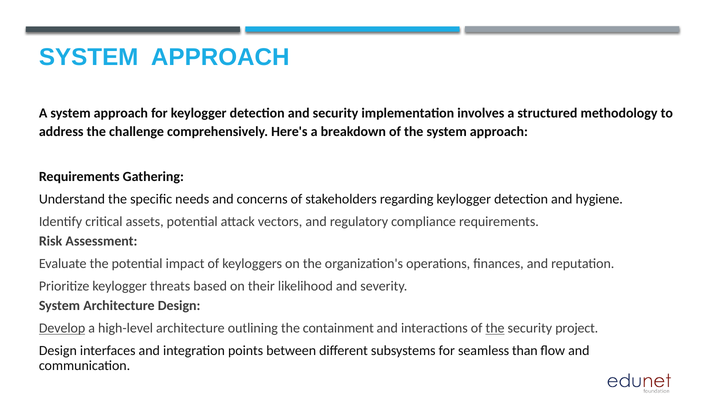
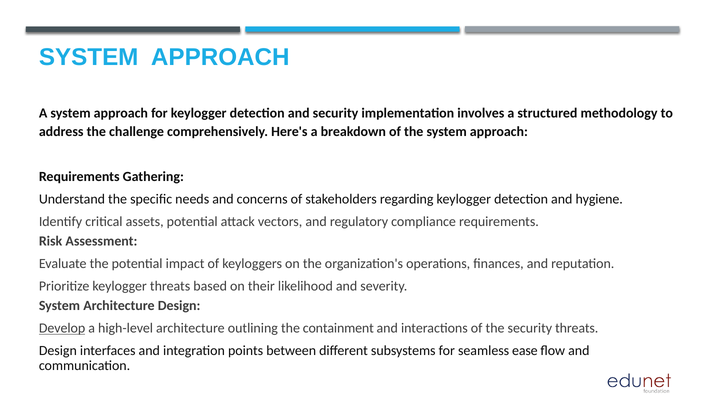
the at (495, 328) underline: present -> none
security project: project -> threats
than: than -> ease
